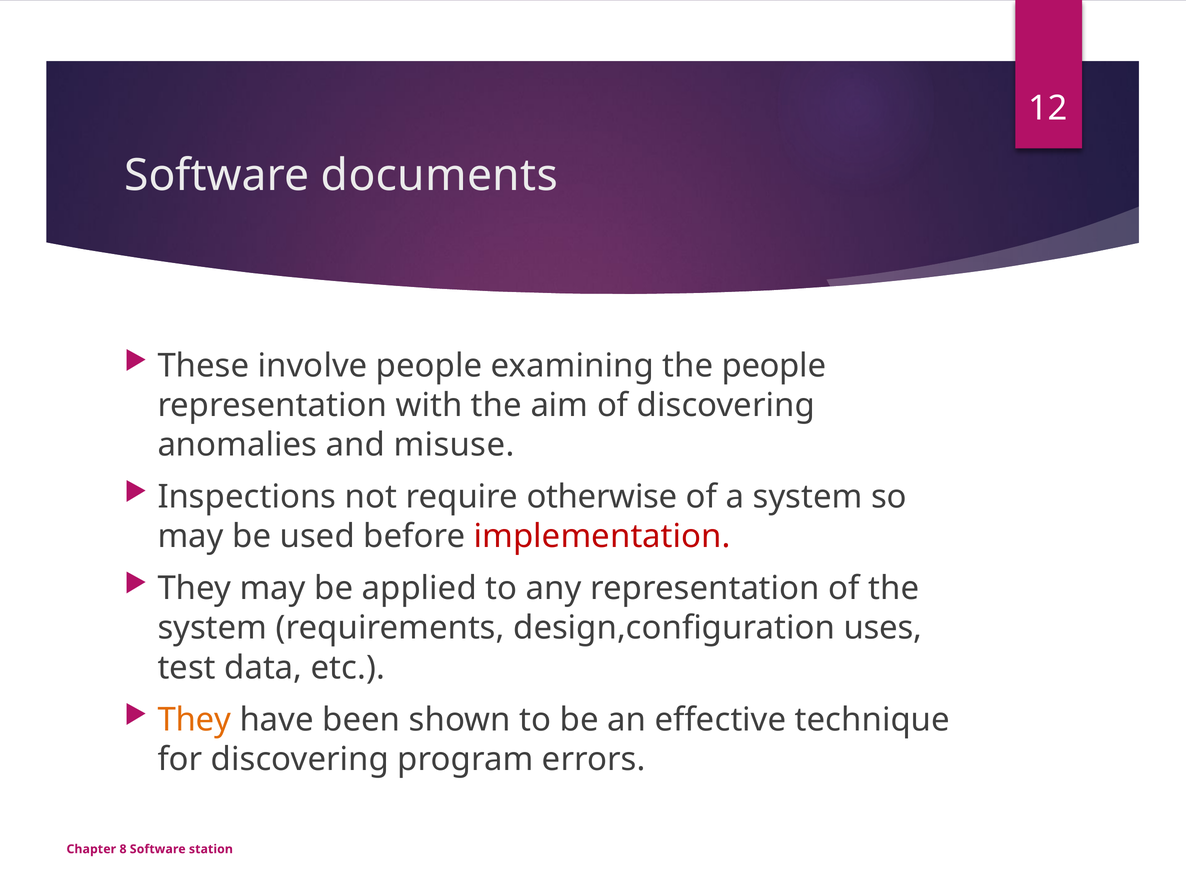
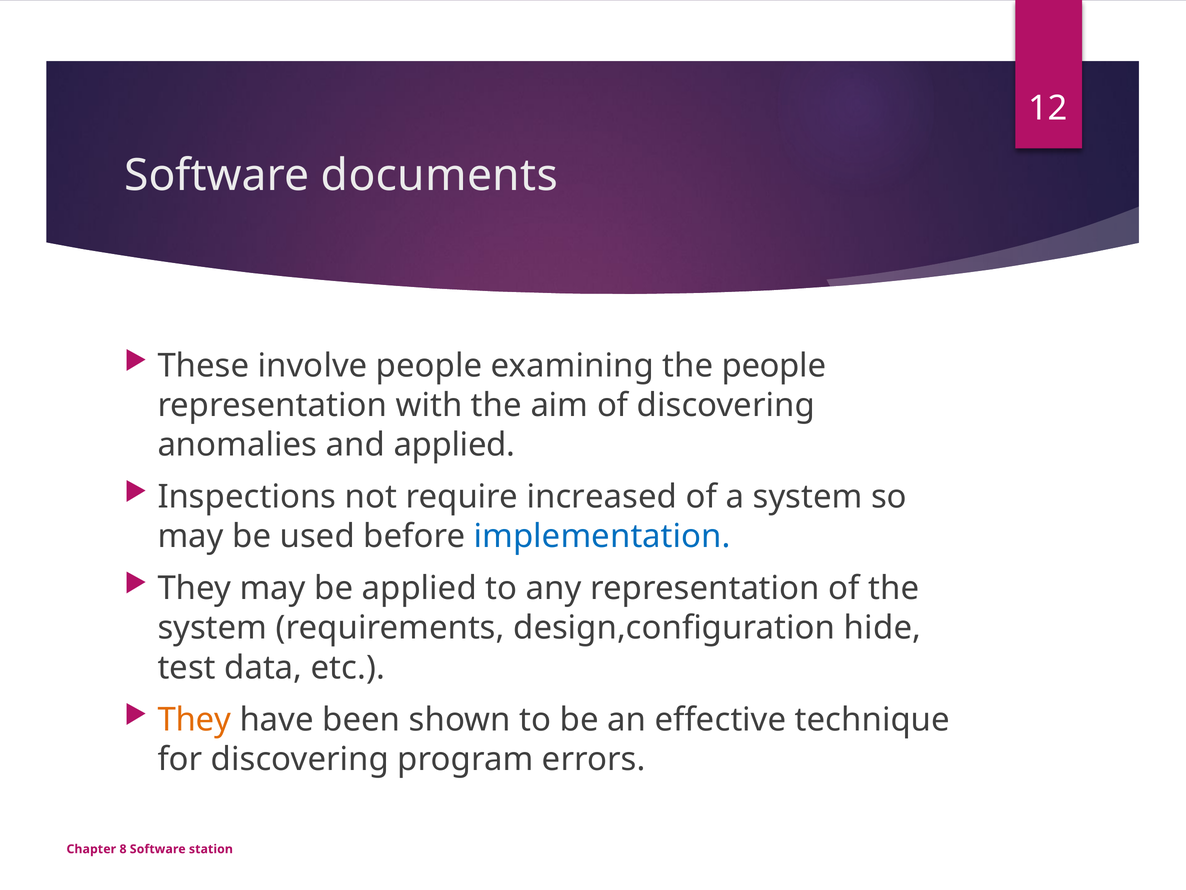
and misuse: misuse -> applied
otherwise: otherwise -> increased
implementation colour: red -> blue
uses: uses -> hide
